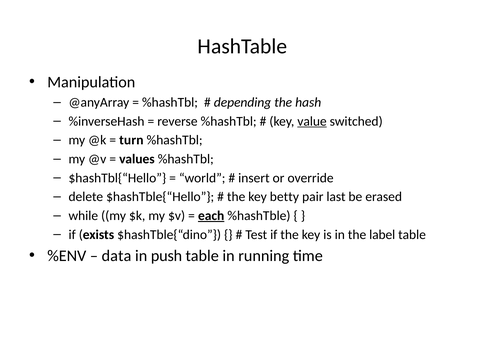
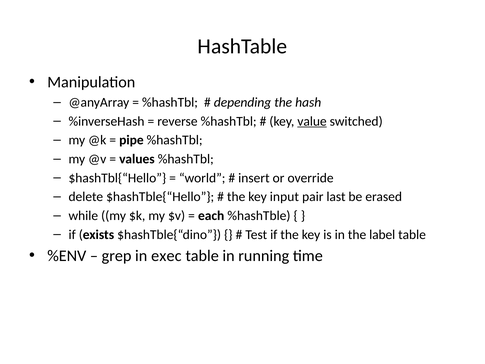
turn: turn -> pipe
betty: betty -> input
each underline: present -> none
data: data -> grep
push: push -> exec
